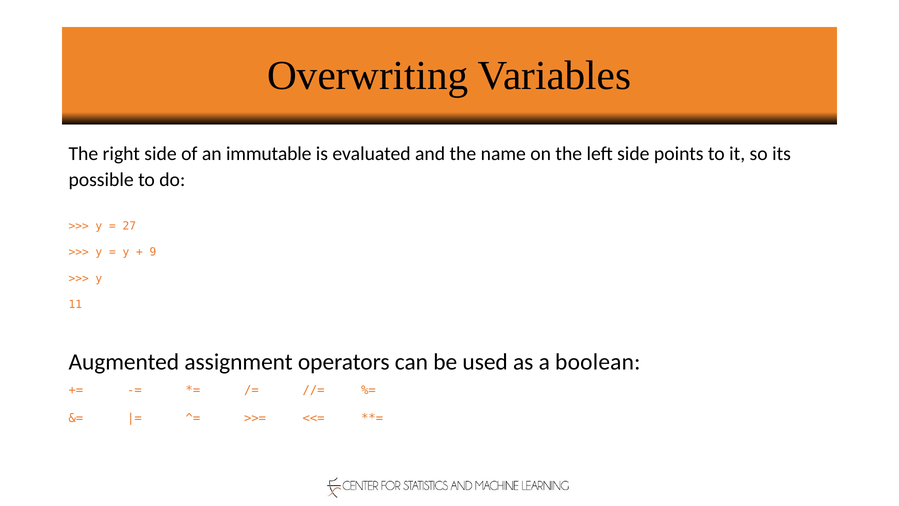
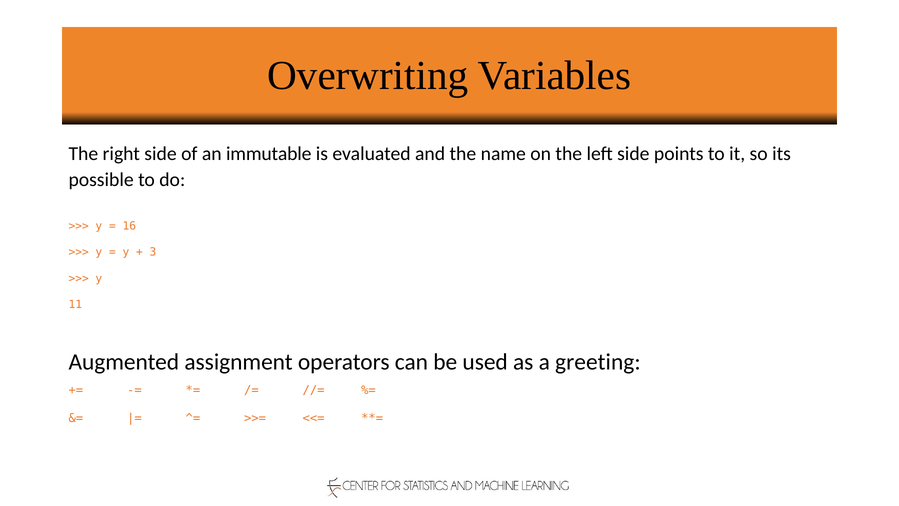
27: 27 -> 16
9: 9 -> 3
boolean: boolean -> greeting
